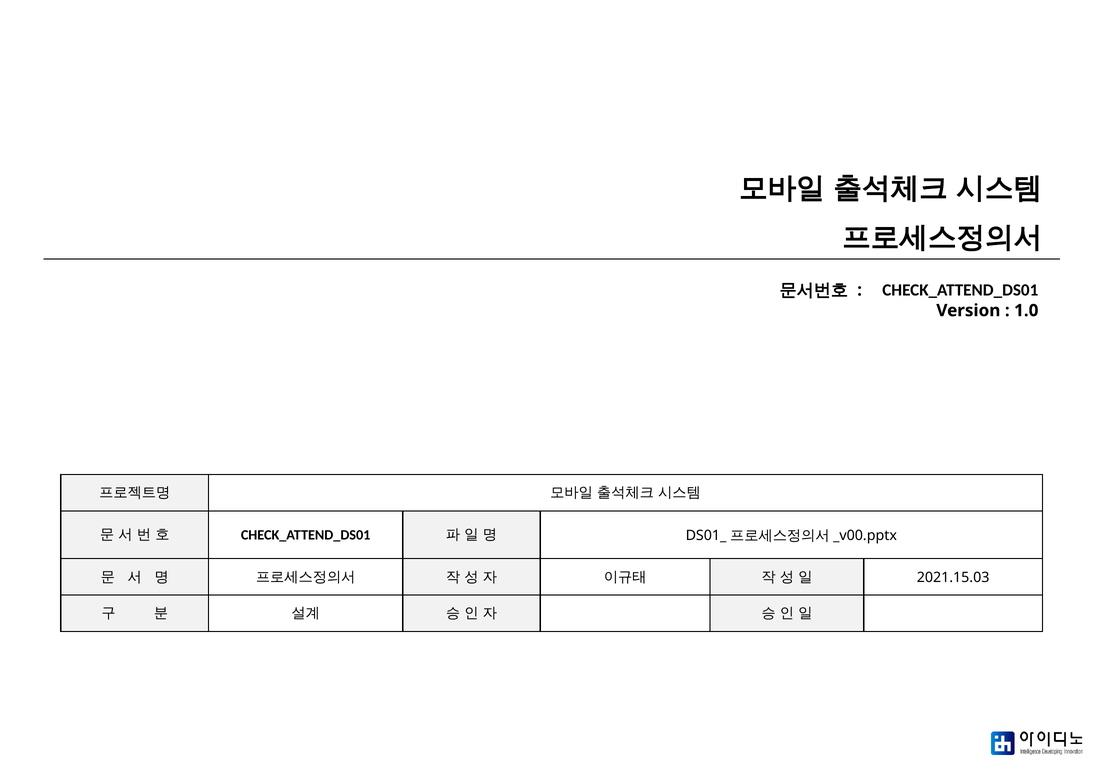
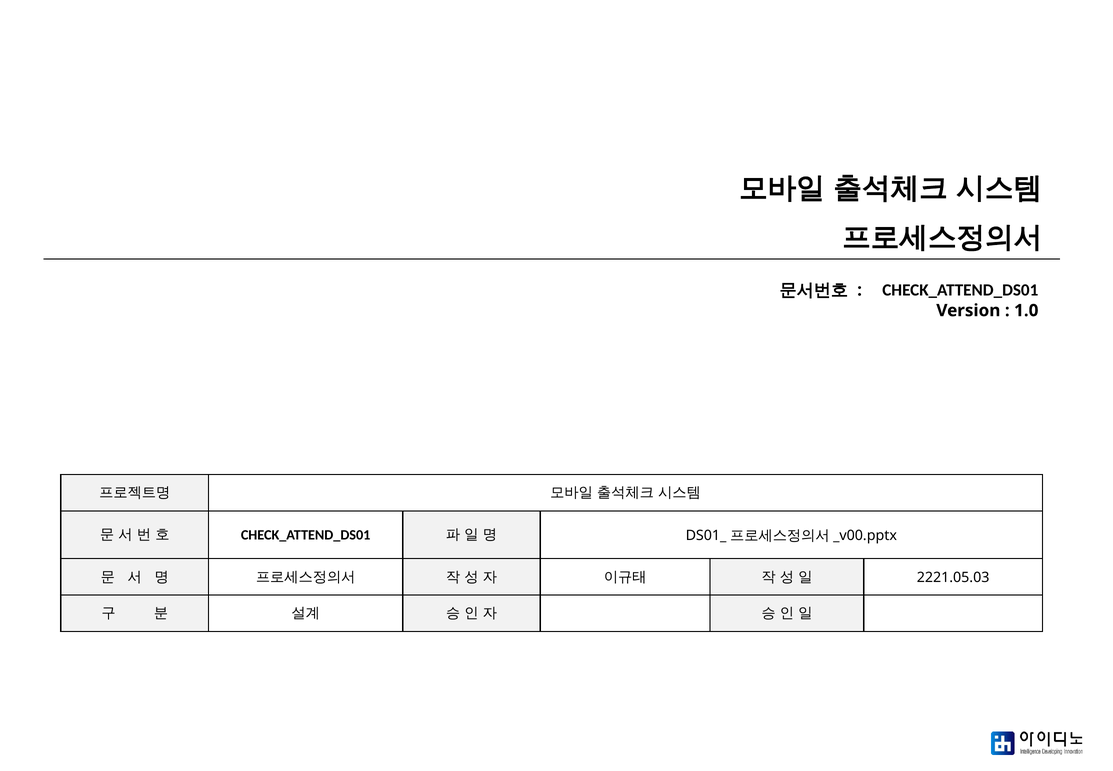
2021.15.03: 2021.15.03 -> 2221.05.03
